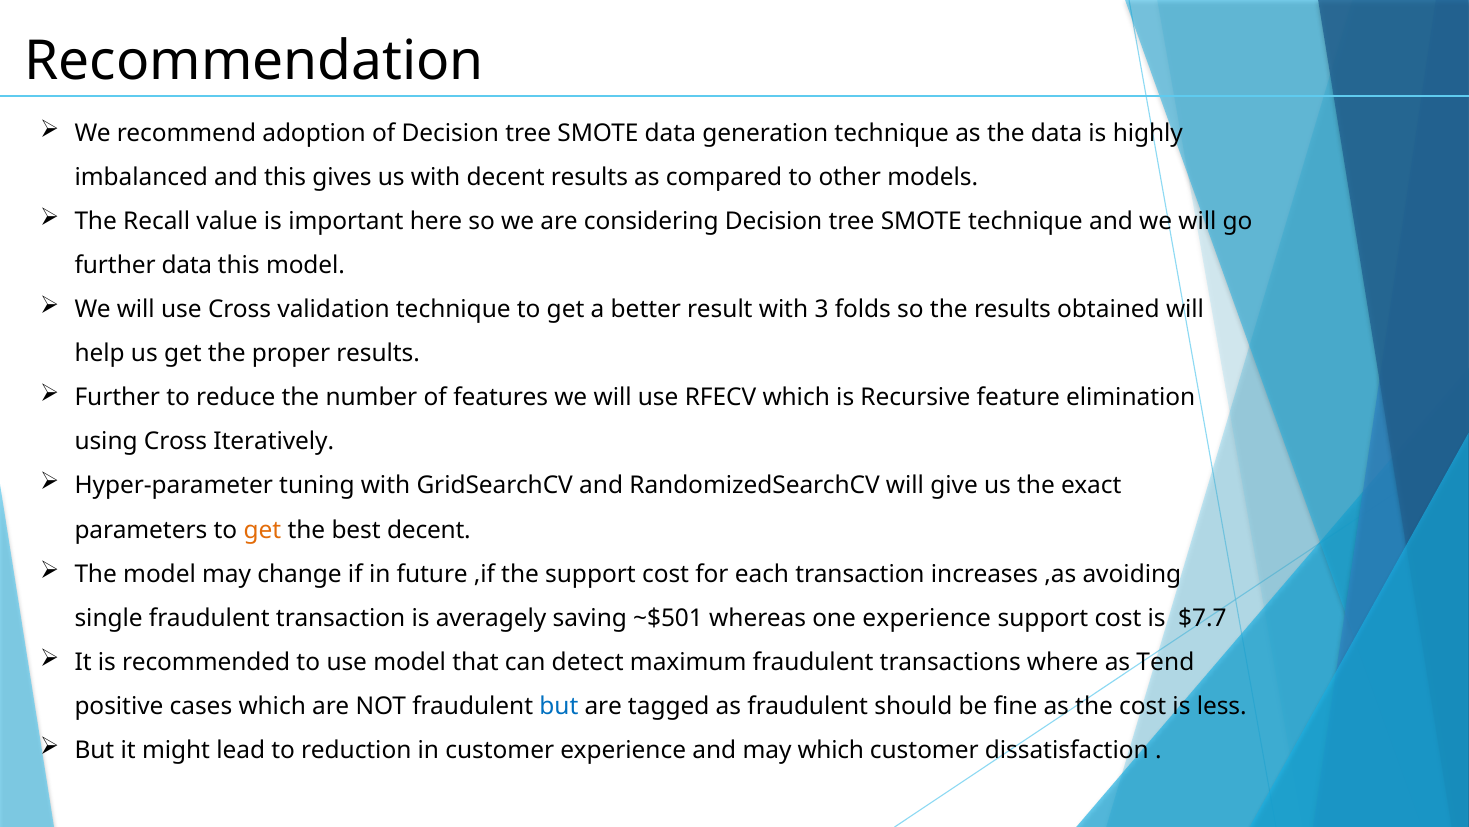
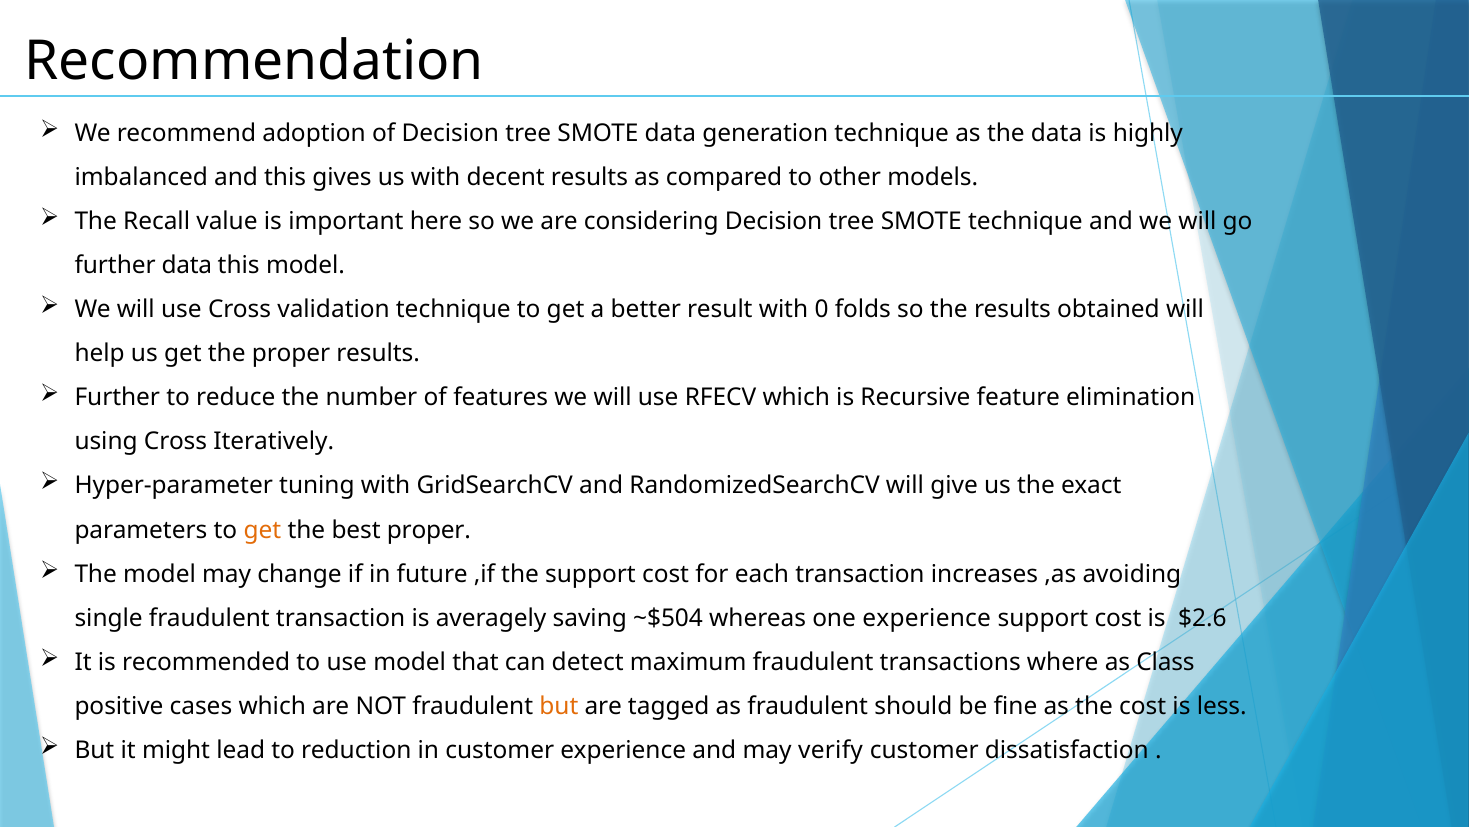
3: 3 -> 0
best decent: decent -> proper
~$501: ~$501 -> ~$504
$7.7: $7.7 -> $2.6
Tend: Tend -> Class
but at (559, 706) colour: blue -> orange
may which: which -> verify
